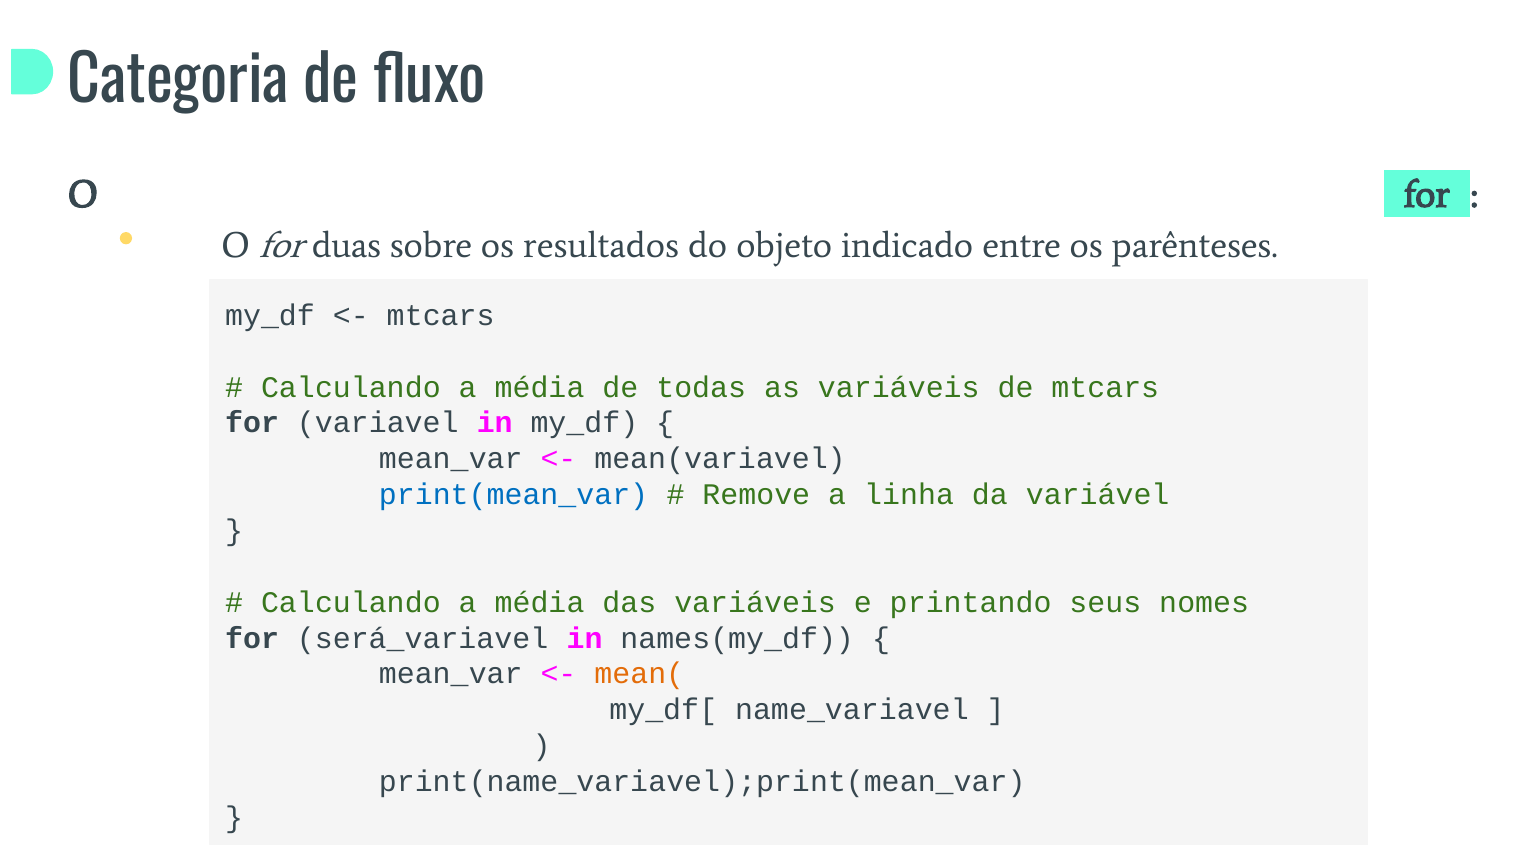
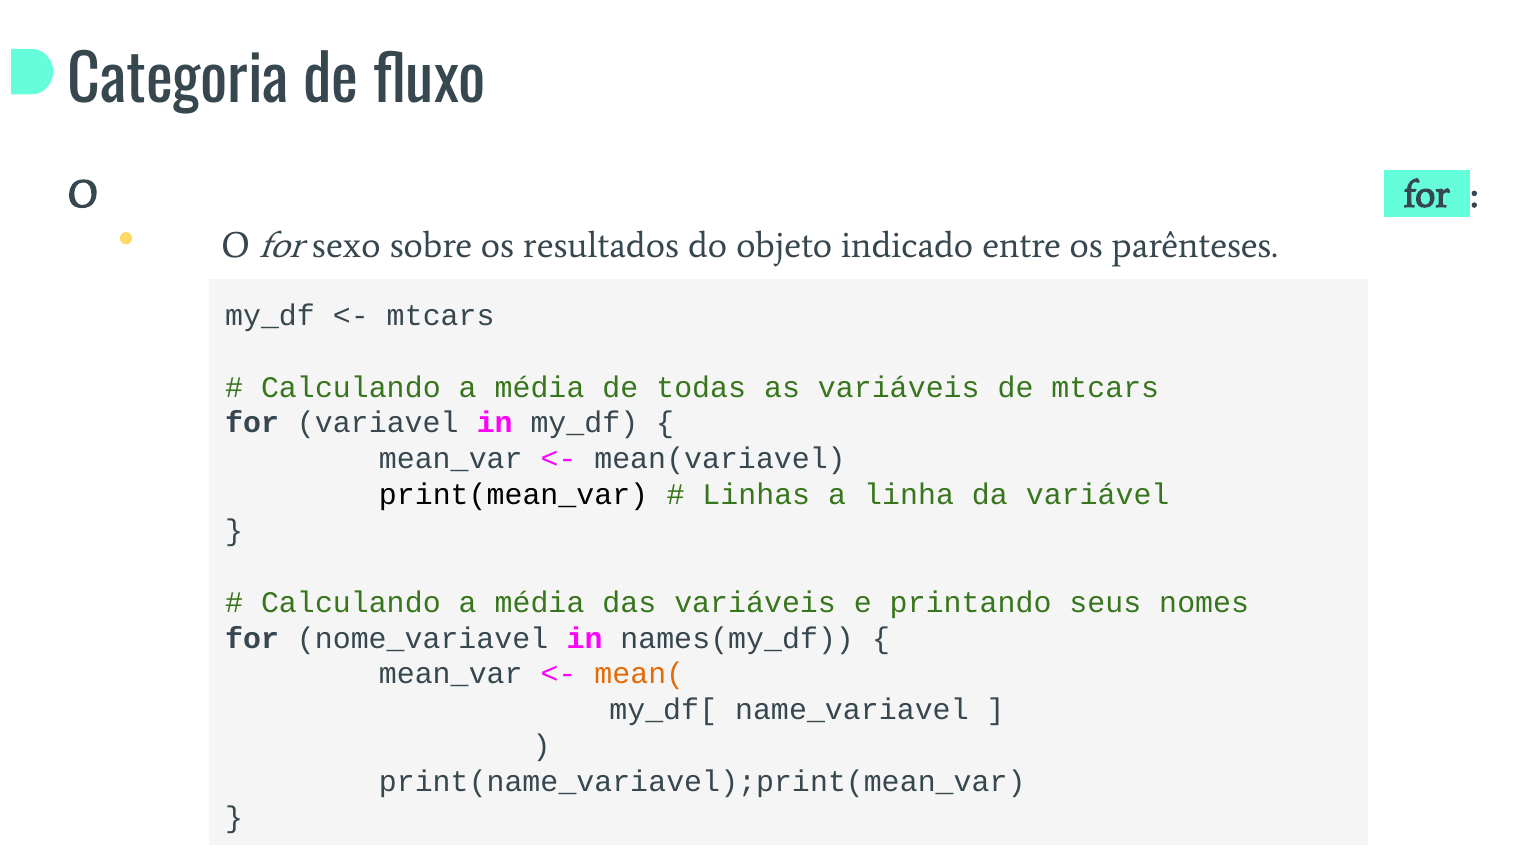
duas: duas -> sexo
print(mean_var colour: blue -> black
Remove: Remove -> Linhas
será_variavel: será_variavel -> nome_variavel
